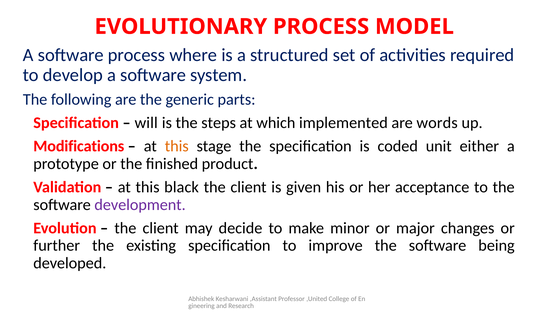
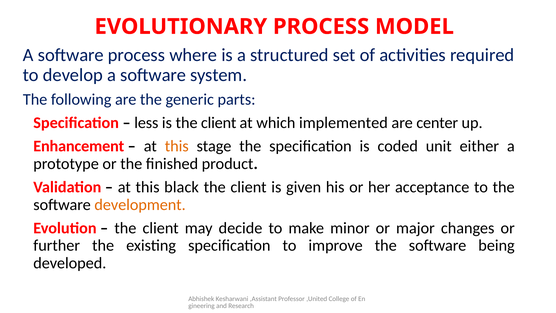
will: will -> less
is the steps: steps -> client
words: words -> center
Modifications: Modifications -> Enhancement
development colour: purple -> orange
